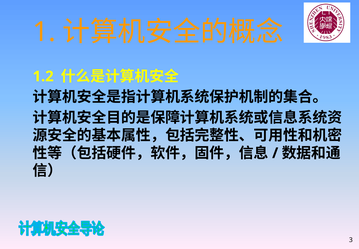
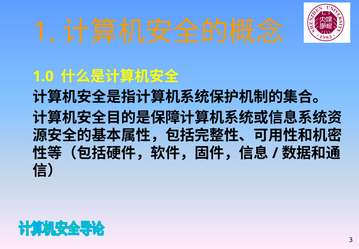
1.2: 1.2 -> 1.0
